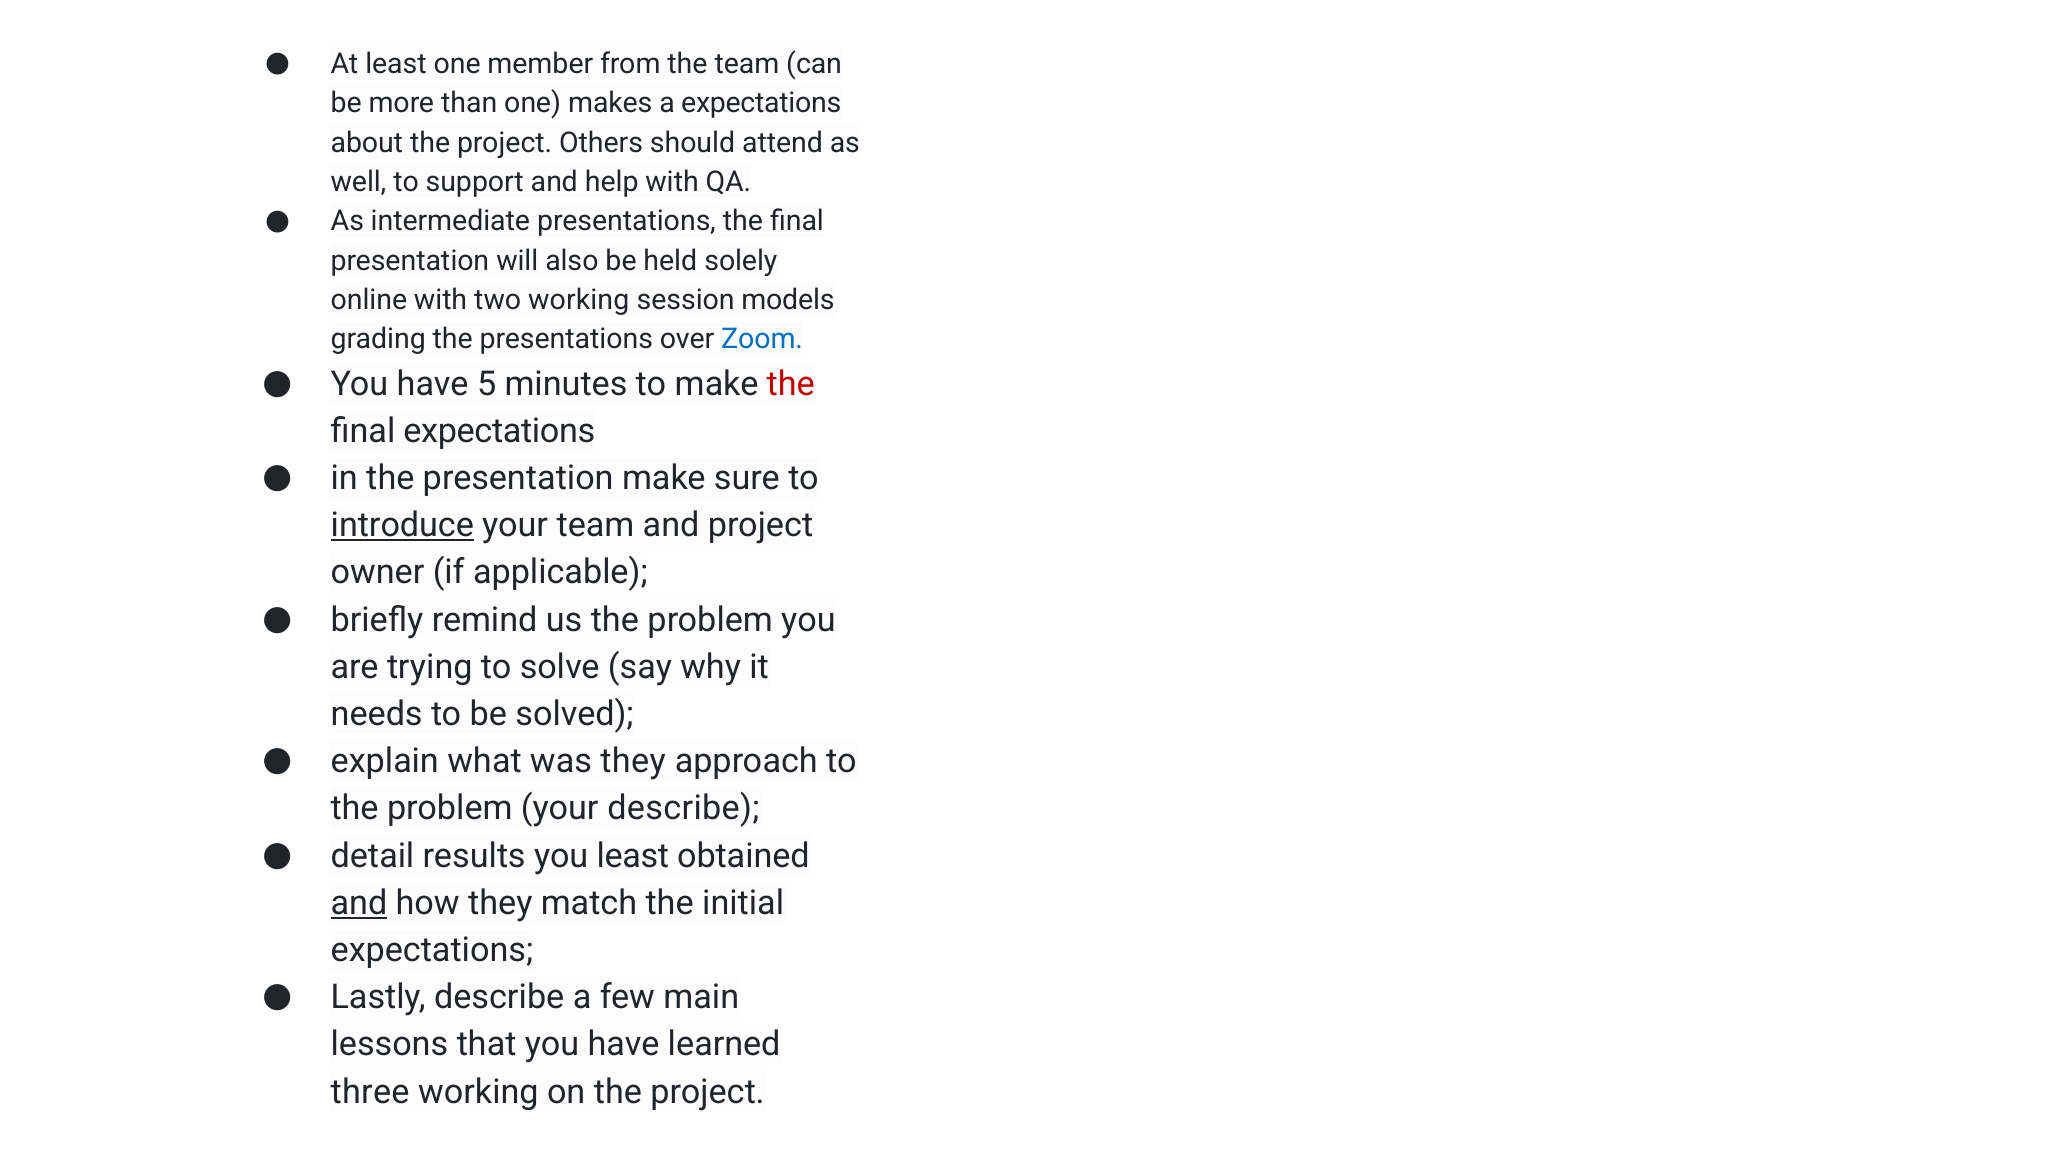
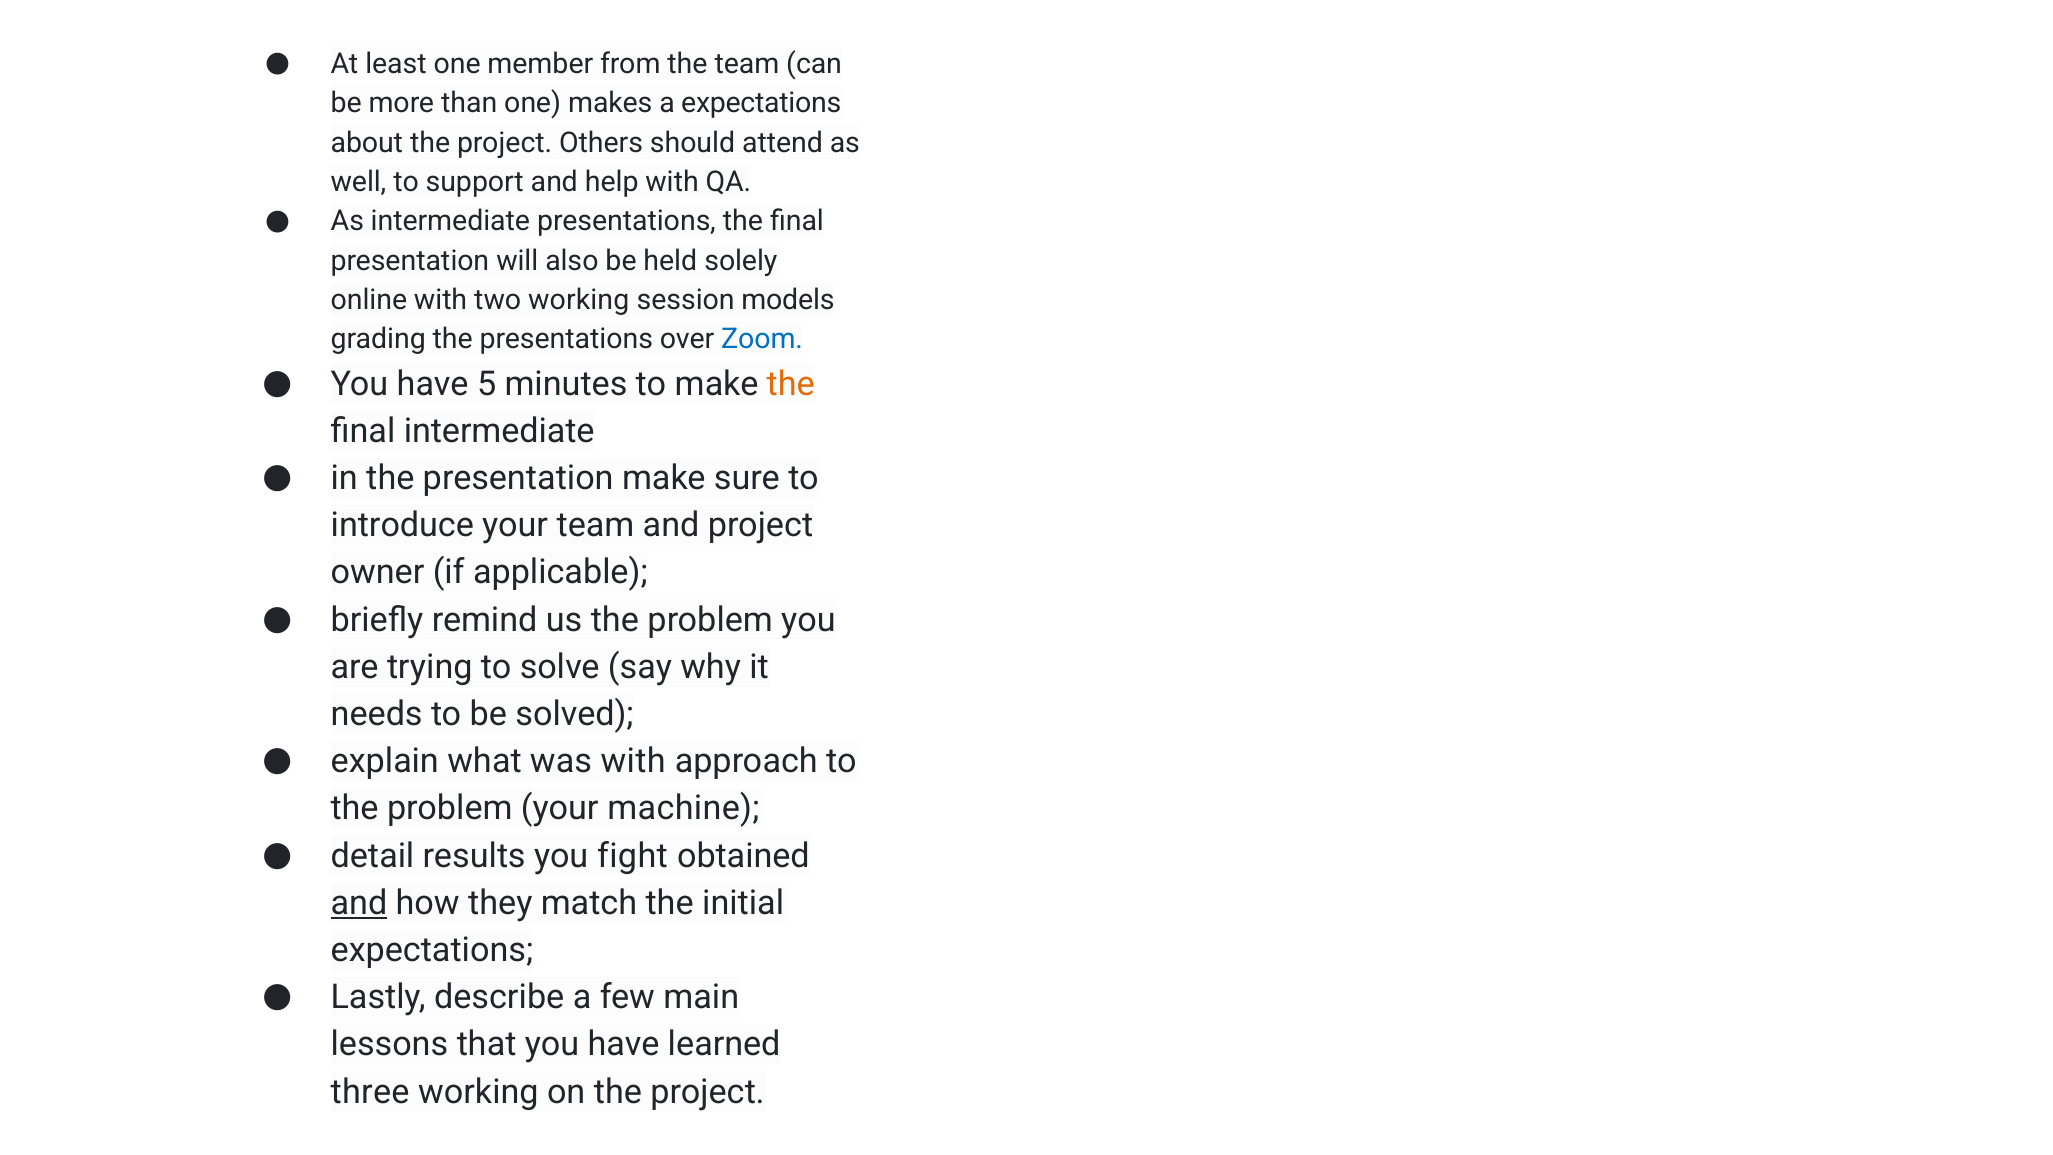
the at (791, 384) colour: red -> orange
final expectations: expectations -> intermediate
introduce underline: present -> none
was they: they -> with
your describe: describe -> machine
you least: least -> fight
